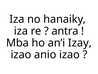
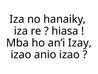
antra: antra -> hiasa
